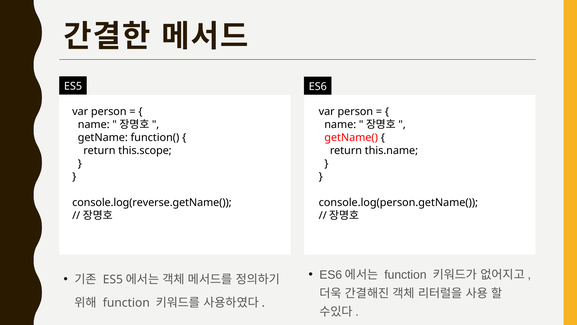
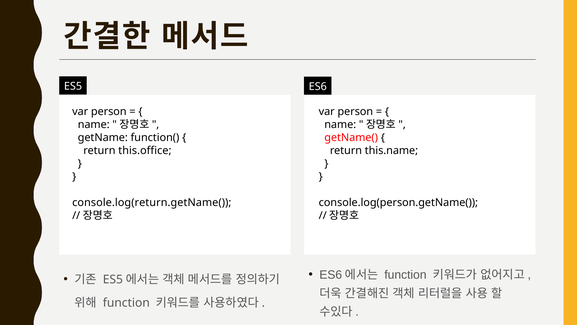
this.scope: this.scope -> this.office
console.log(reverse.getName(: console.log(reverse.getName( -> console.log(return.getName(
